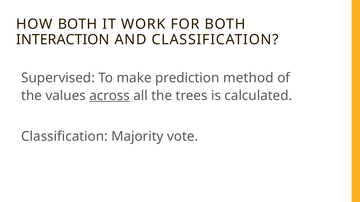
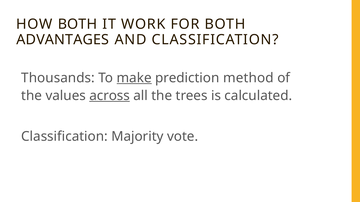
INTERACTION: INTERACTION -> ADVANTAGES
Supervised: Supervised -> Thousands
make underline: none -> present
